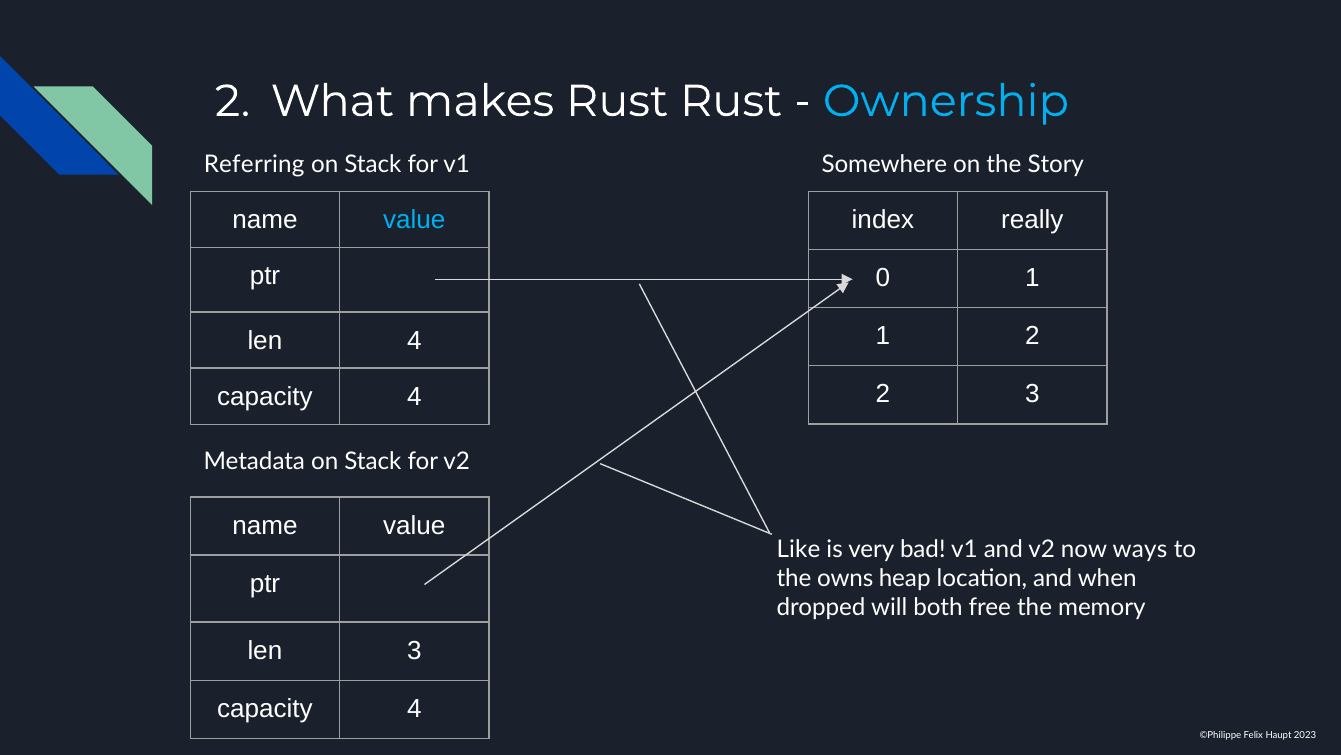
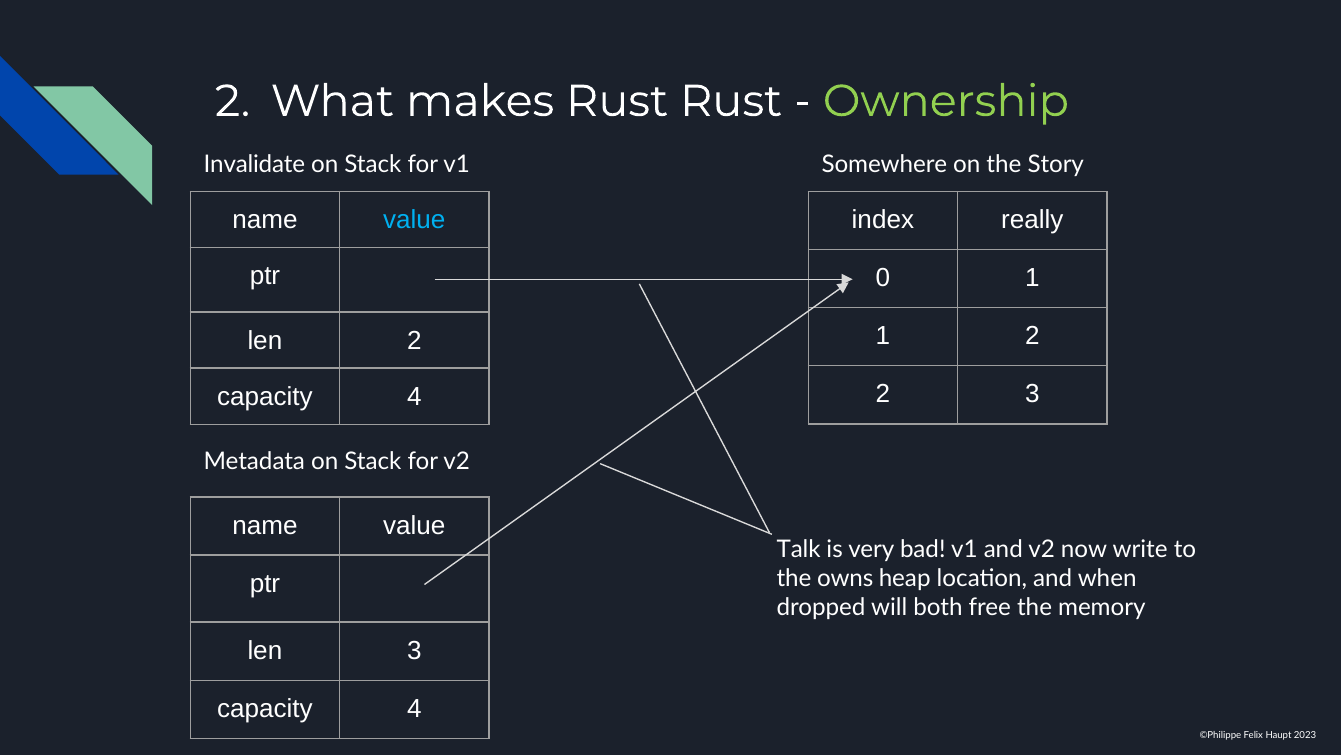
Ownership colour: light blue -> light green
Referring: Referring -> Invalidate
len 4: 4 -> 2
Like: Like -> Talk
ways: ways -> write
